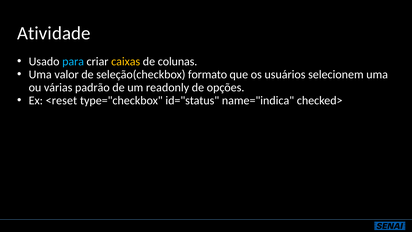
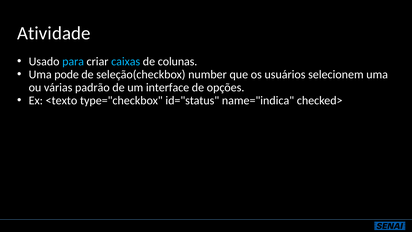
caixas colour: yellow -> light blue
valor: valor -> pode
formato: formato -> number
readonly: readonly -> interface
<reset: <reset -> <texto
